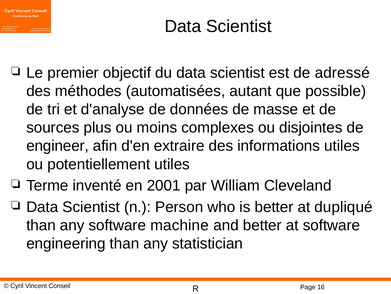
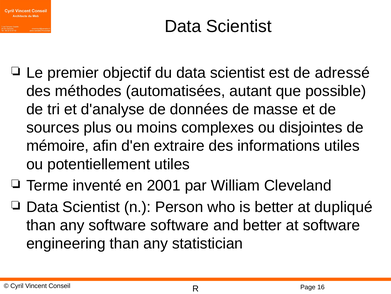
engineer: engineer -> mémoire
software machine: machine -> software
